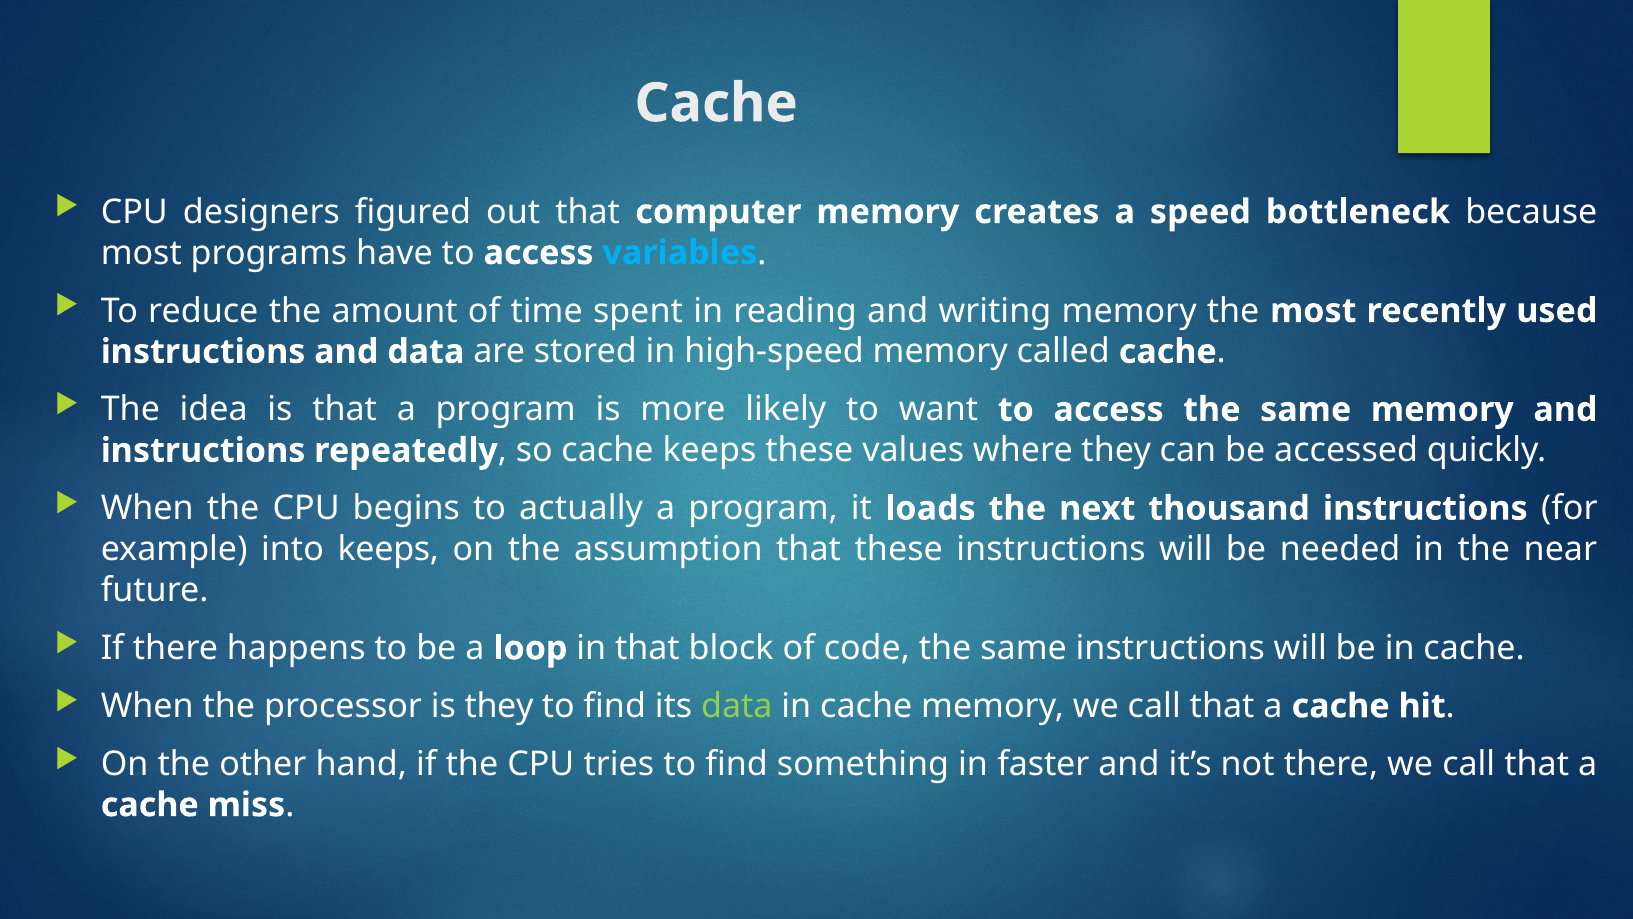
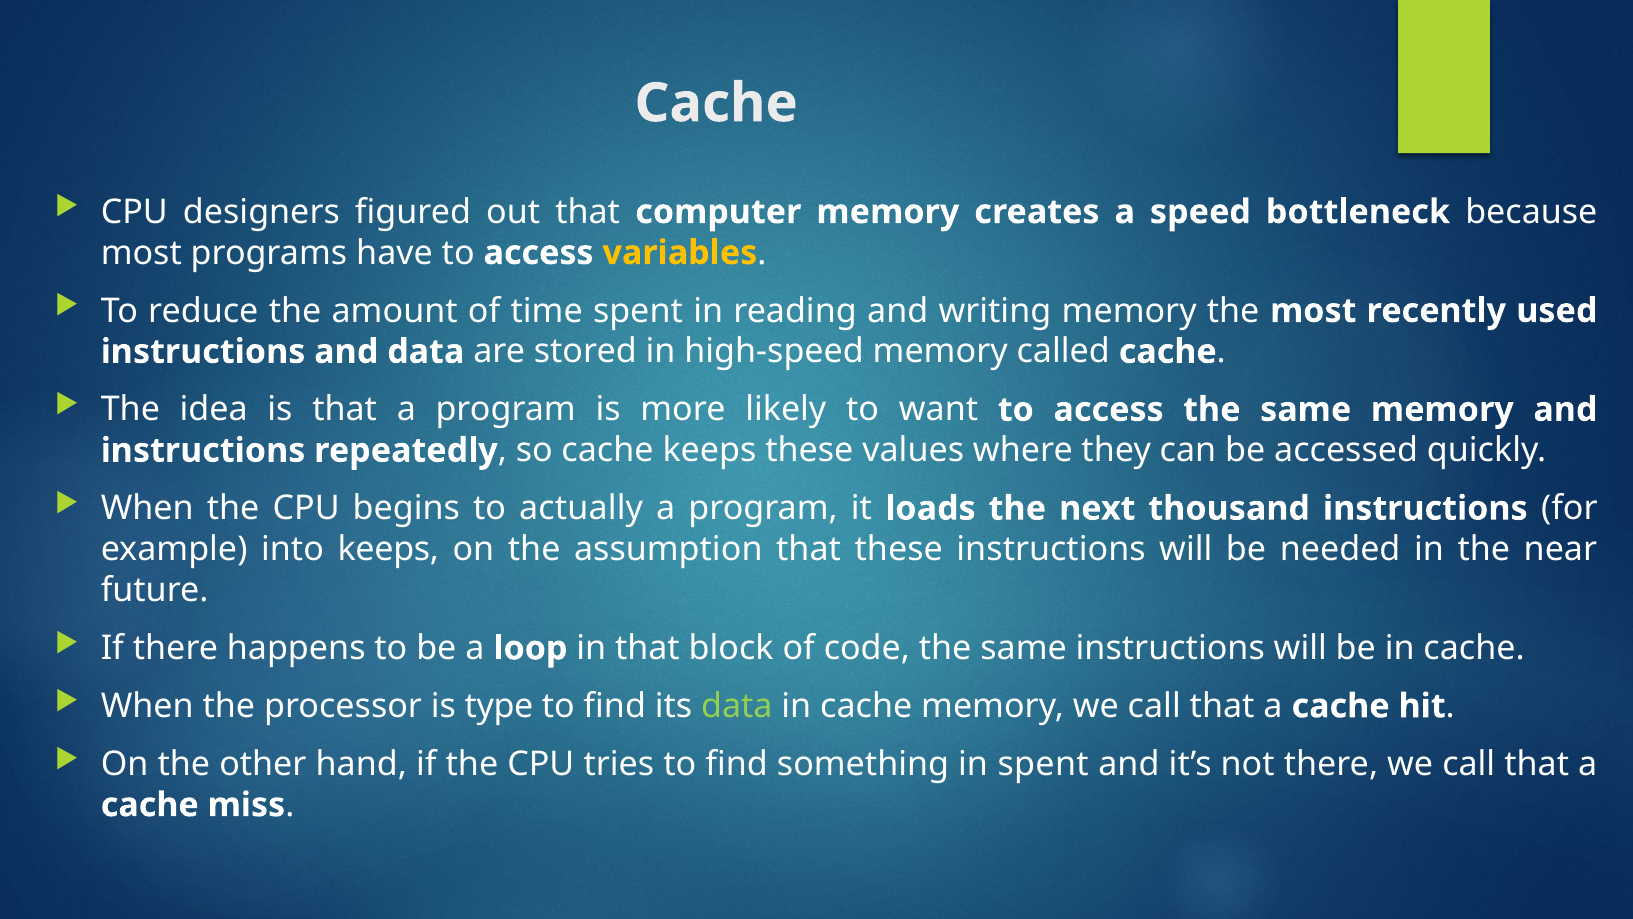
variables colour: light blue -> yellow
is they: they -> type
in faster: faster -> spent
